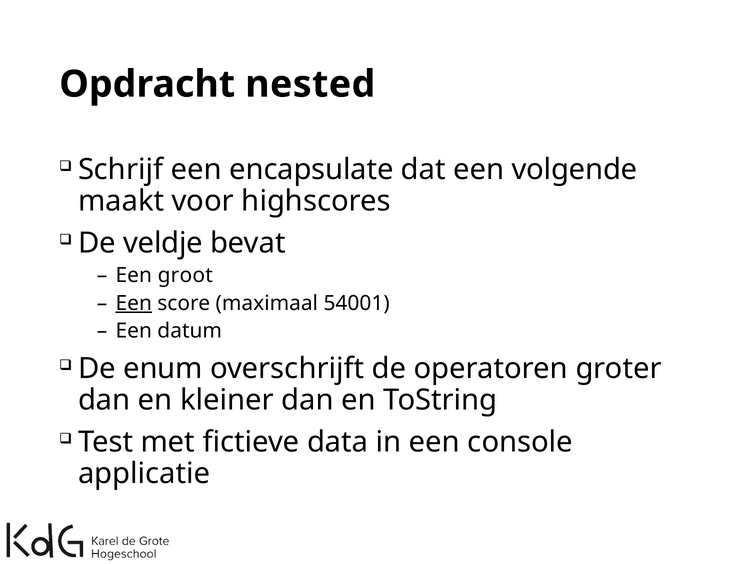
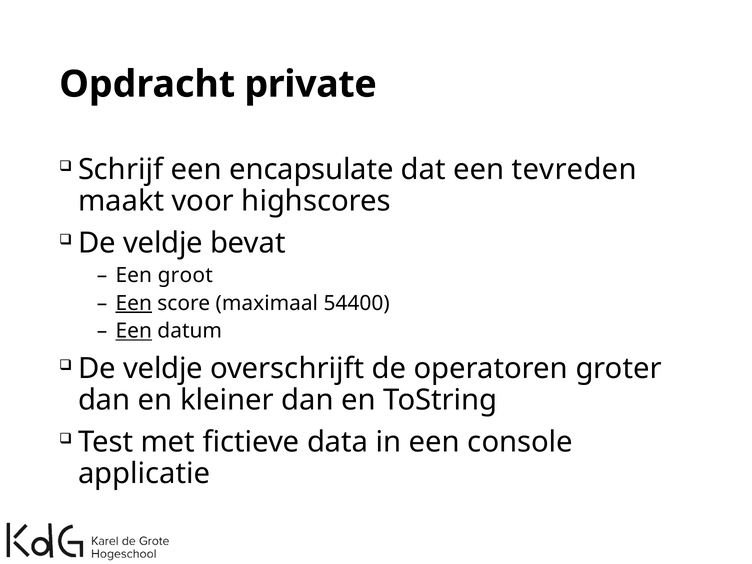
nested: nested -> private
volgende: volgende -> tevreden
54001: 54001 -> 54400
Een at (134, 331) underline: none -> present
enum at (163, 368): enum -> veldje
